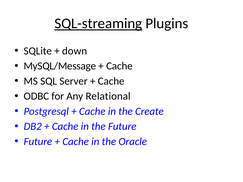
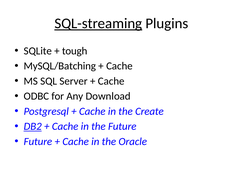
down: down -> tough
MySQL/Message: MySQL/Message -> MySQL/Batching
Relational: Relational -> Download
DB2 underline: none -> present
